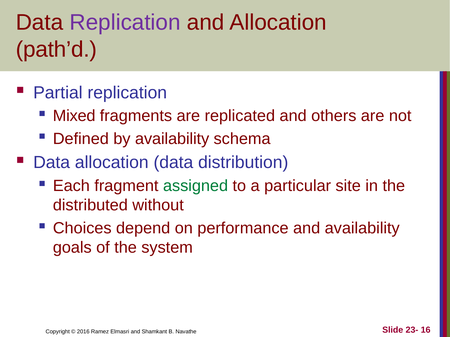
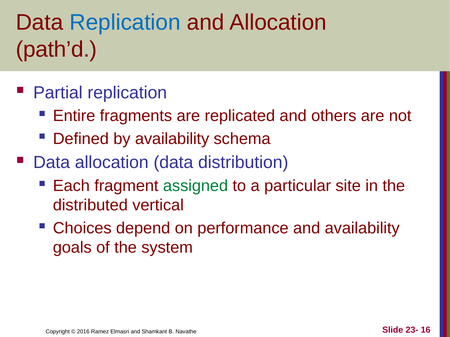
Replication at (125, 23) colour: purple -> blue
Mixed: Mixed -> Entire
without: without -> vertical
